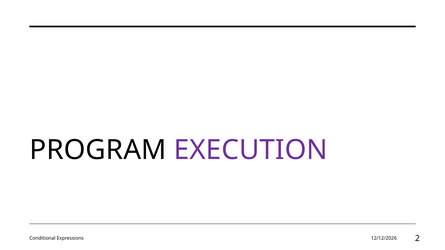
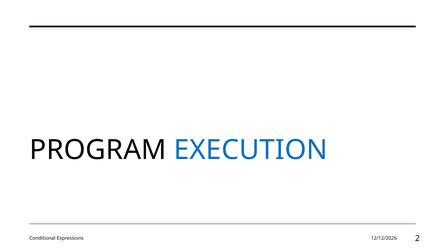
EXECUTION colour: purple -> blue
